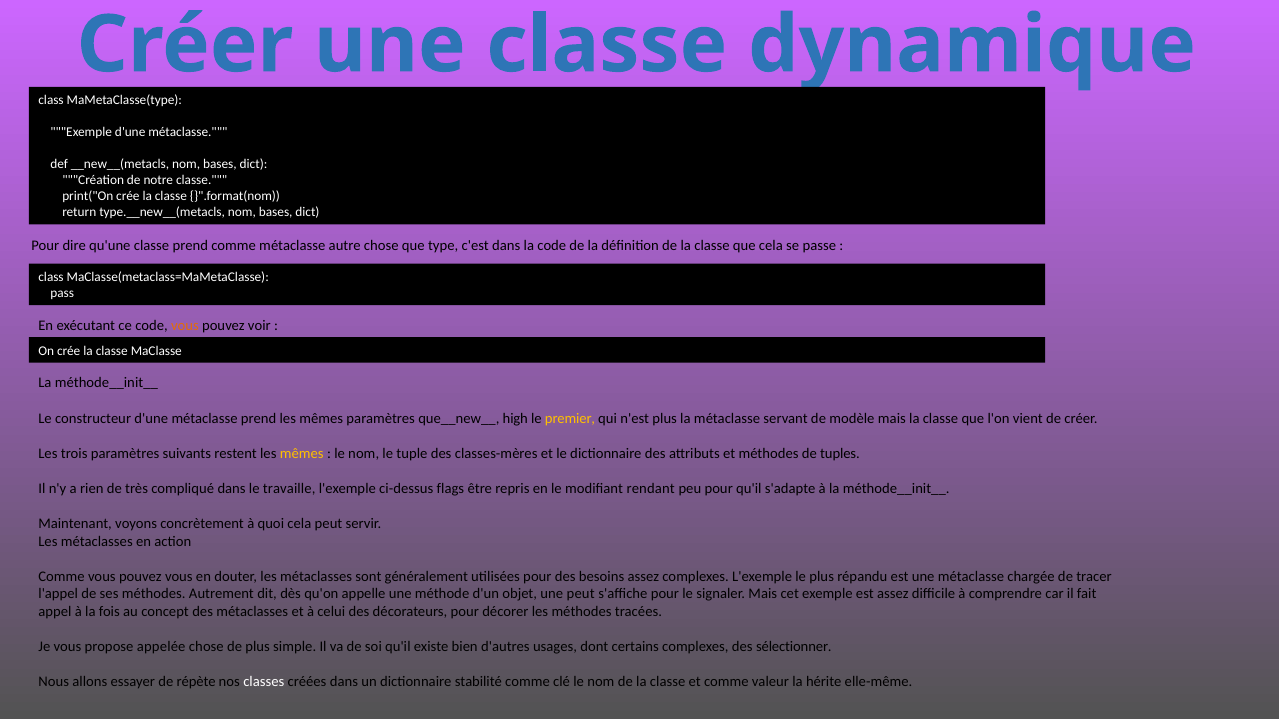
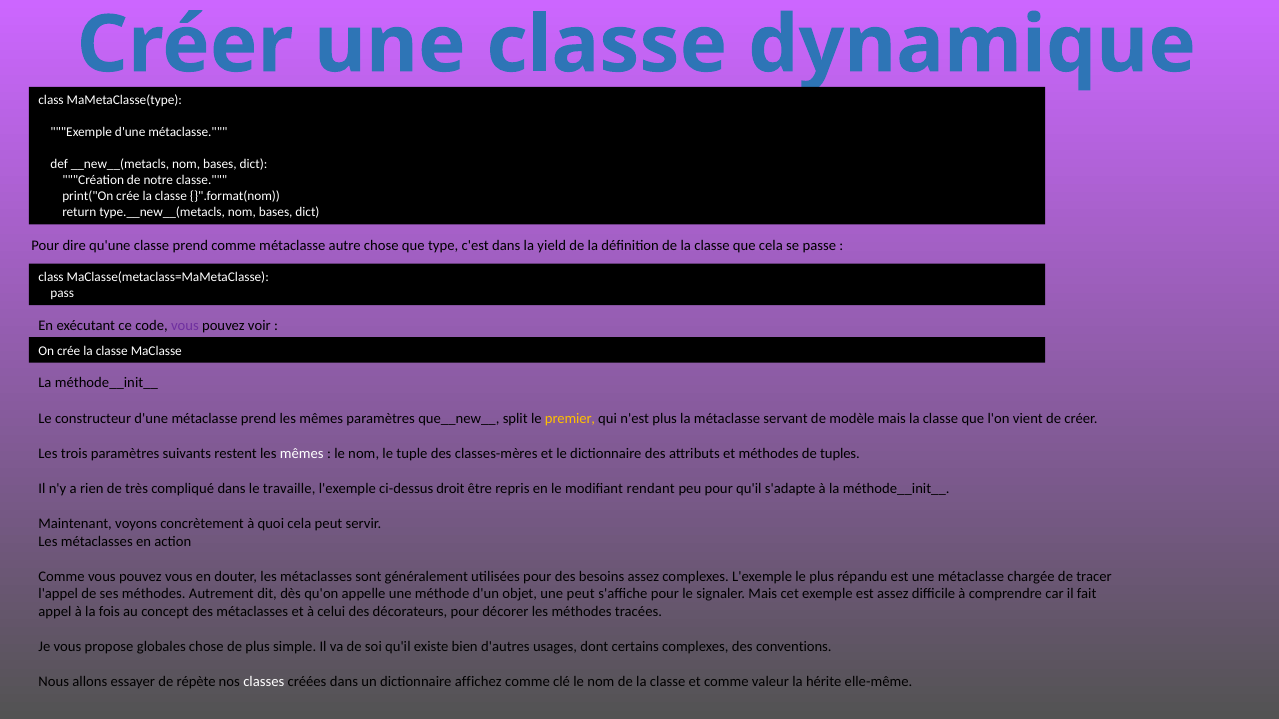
la code: code -> yield
vous at (185, 326) colour: orange -> purple
high: high -> split
mêmes at (302, 454) colour: yellow -> white
flags: flags -> droit
appelée: appelée -> globales
sélectionner: sélectionner -> conventions
stabilité: stabilité -> affichez
